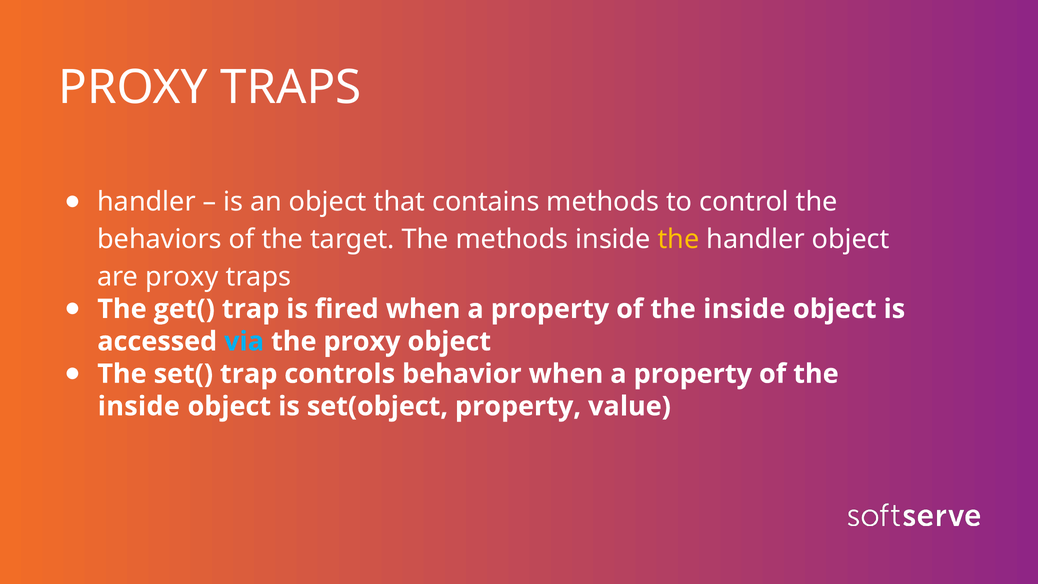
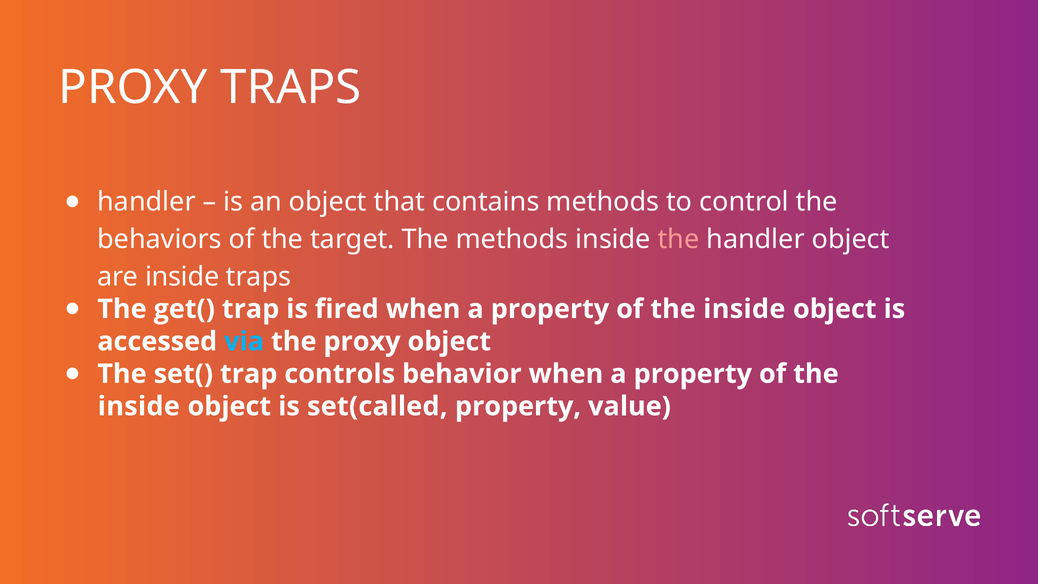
the at (679, 239) colour: yellow -> pink
are proxy: proxy -> inside
set(object: set(object -> set(called
